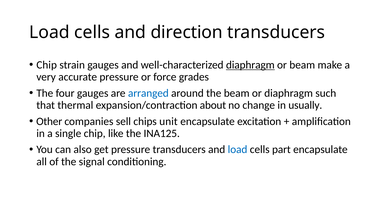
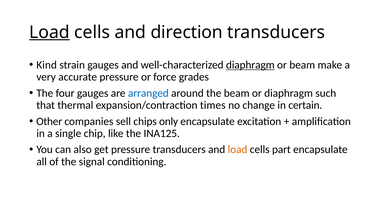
Load at (49, 32) underline: none -> present
Chip at (47, 65): Chip -> Kind
about: about -> times
usually: usually -> certain
unit: unit -> only
load at (238, 149) colour: blue -> orange
